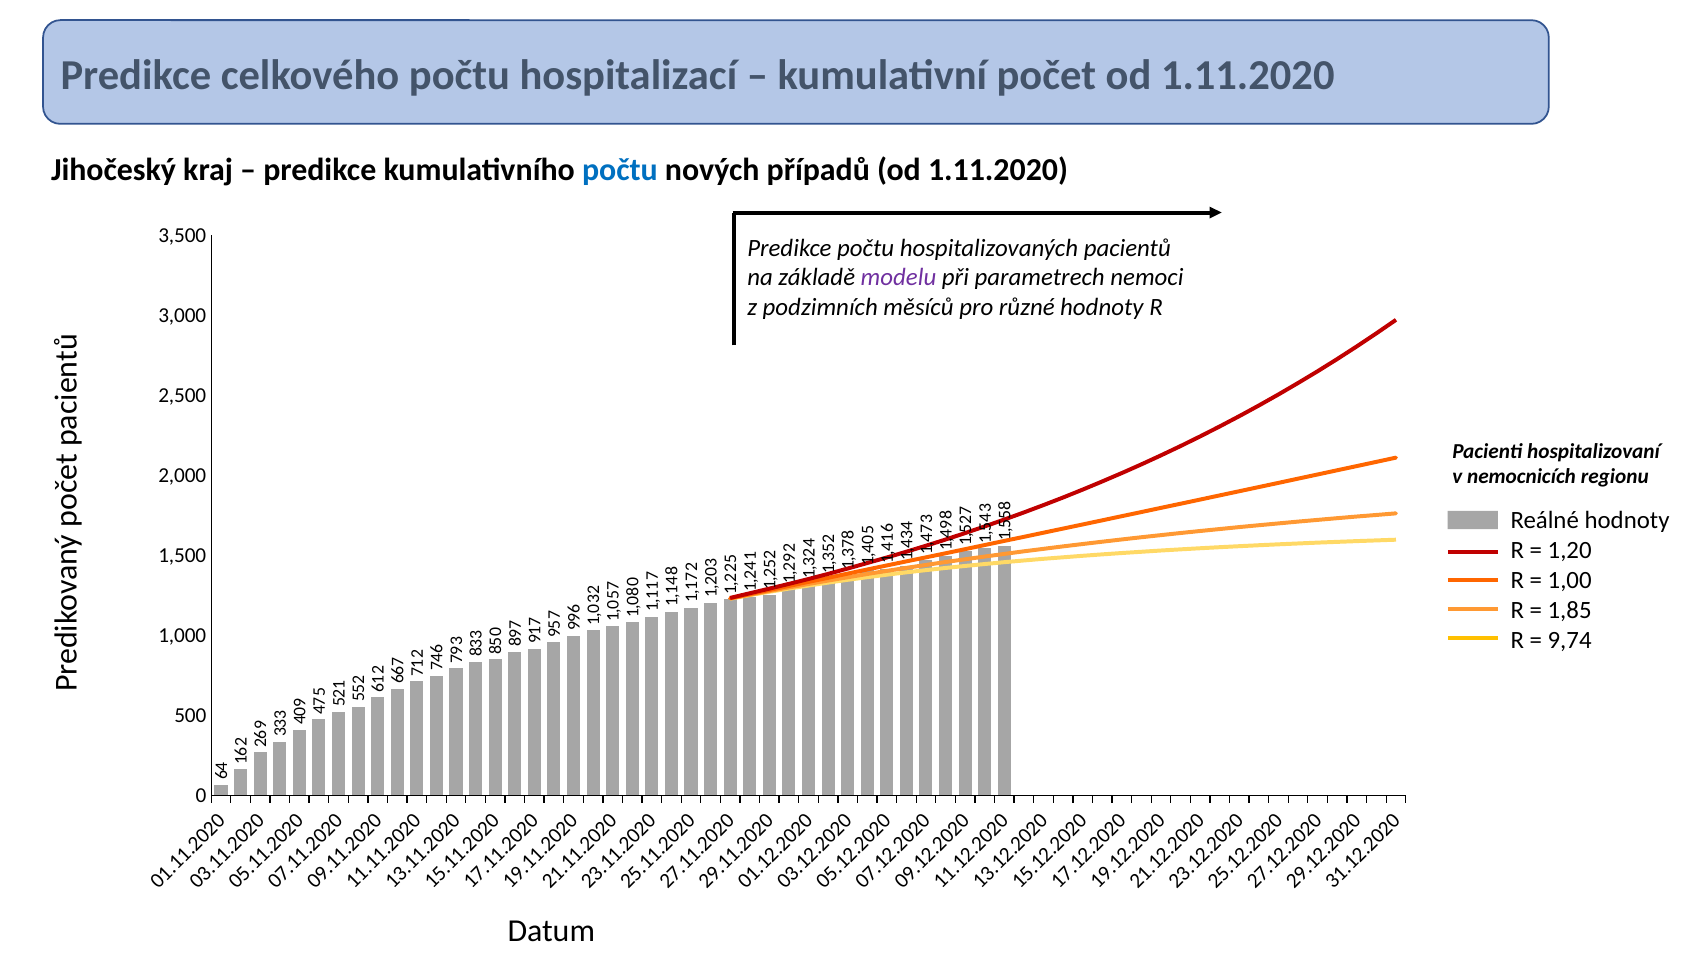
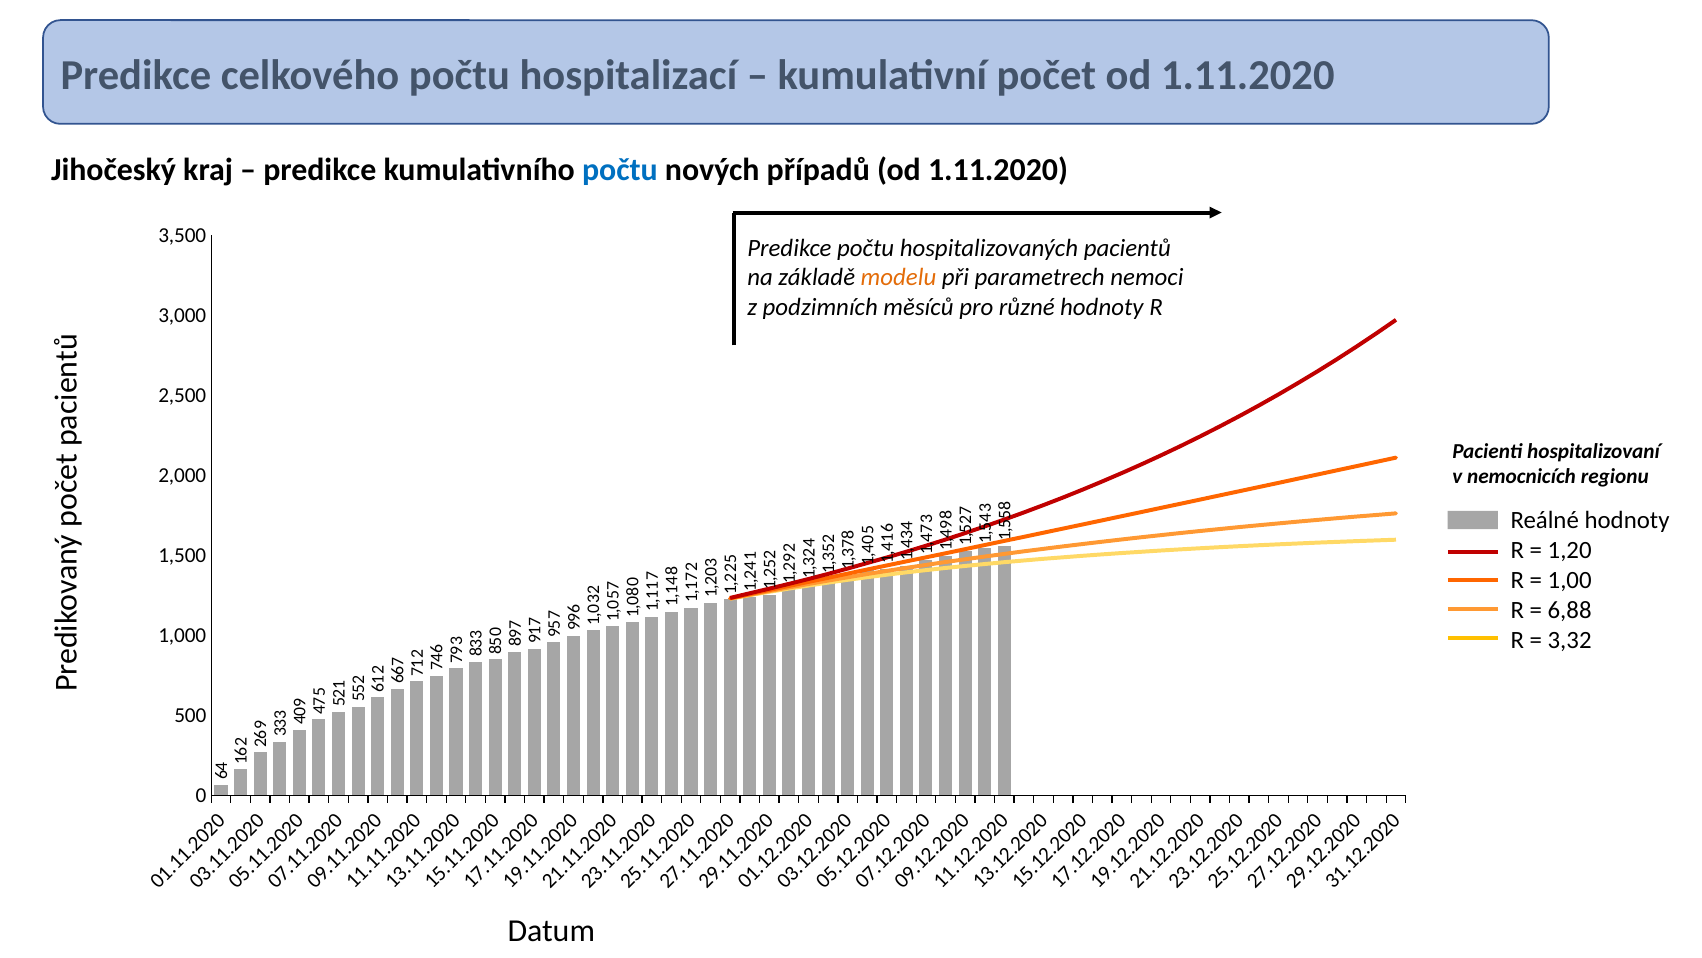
modelu colour: purple -> orange
1,85: 1,85 -> 6,88
9,74: 9,74 -> 3,32
